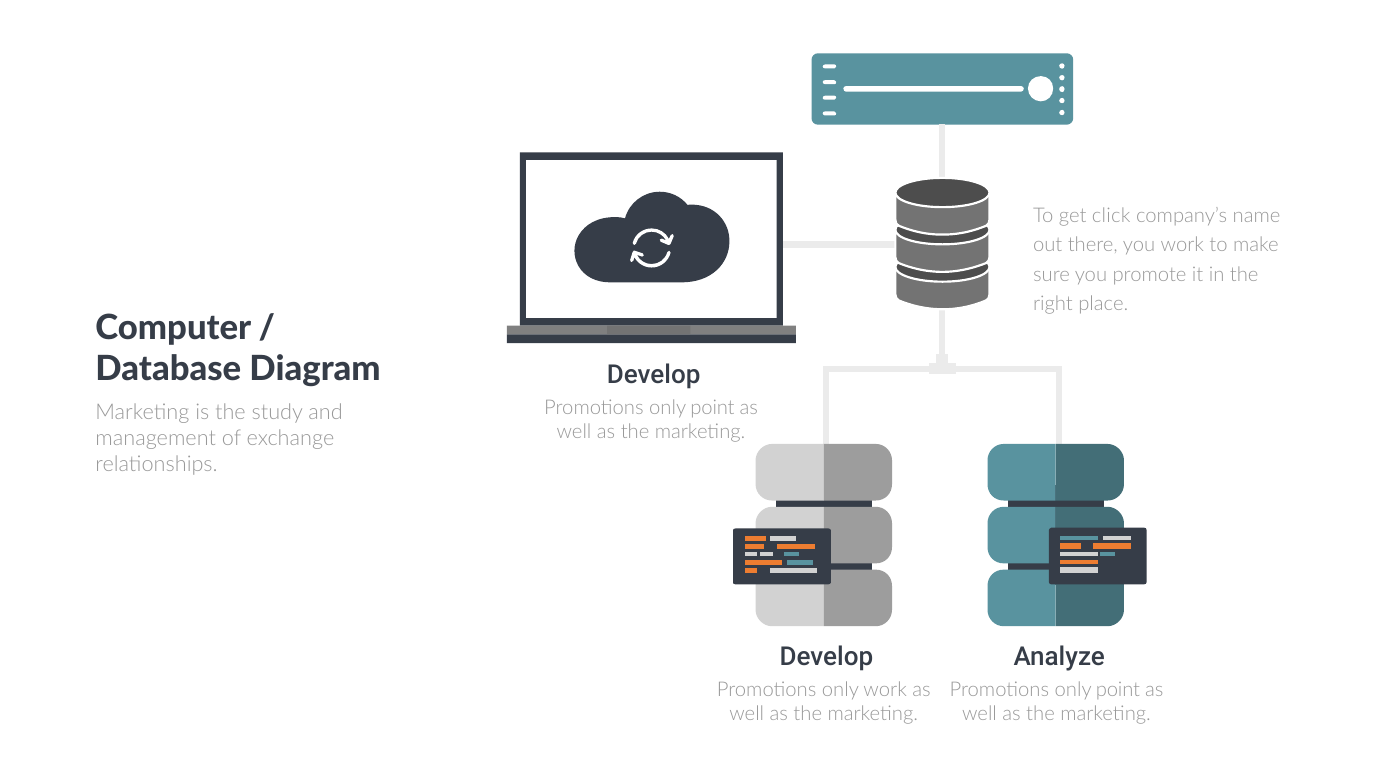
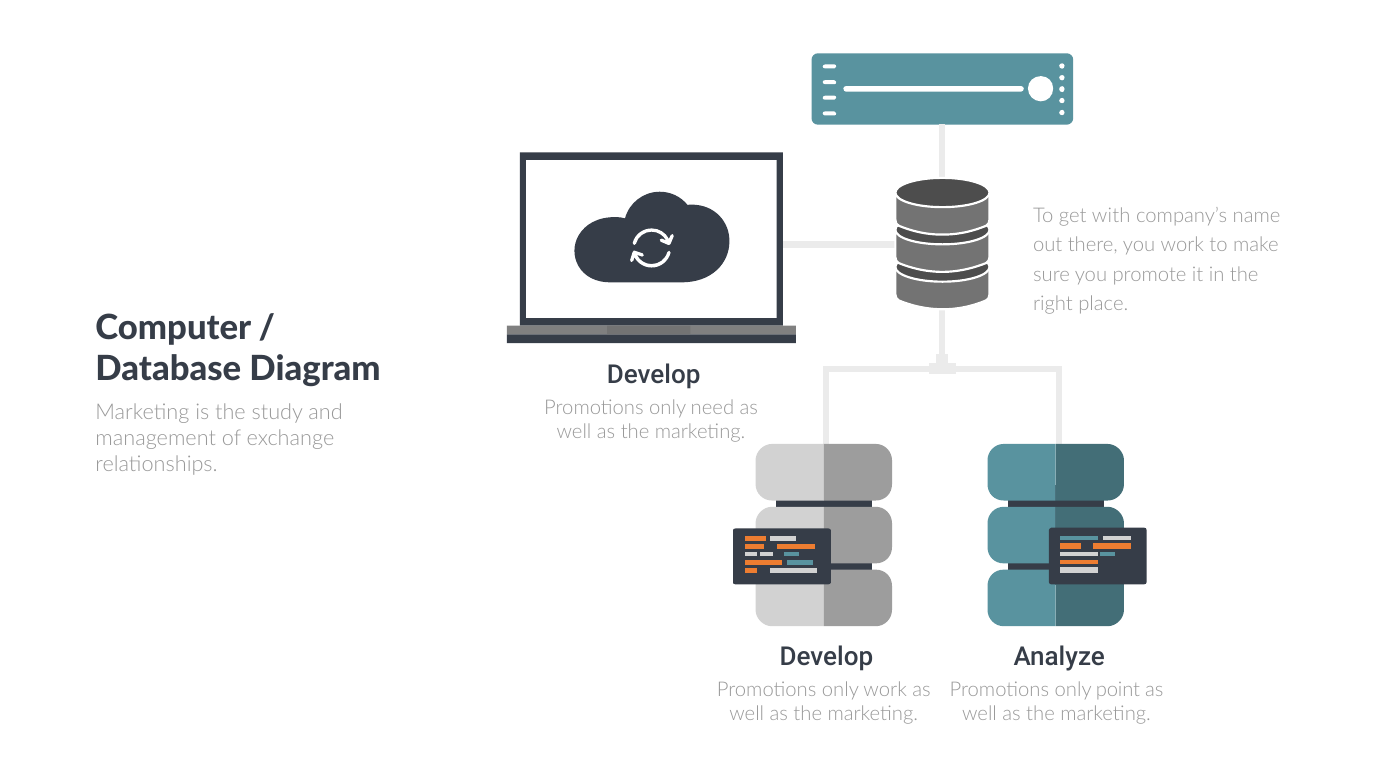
click: click -> with
point at (713, 408): point -> need
